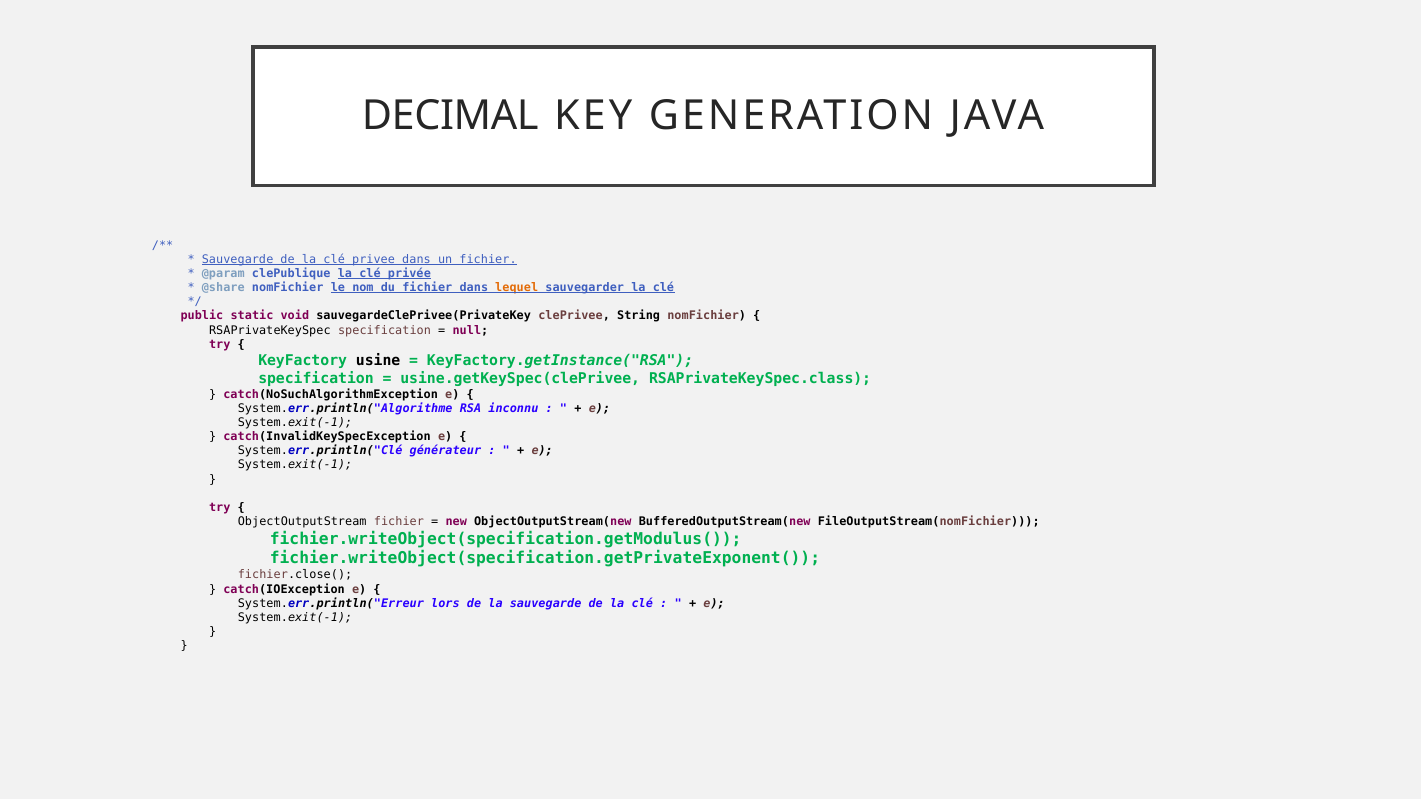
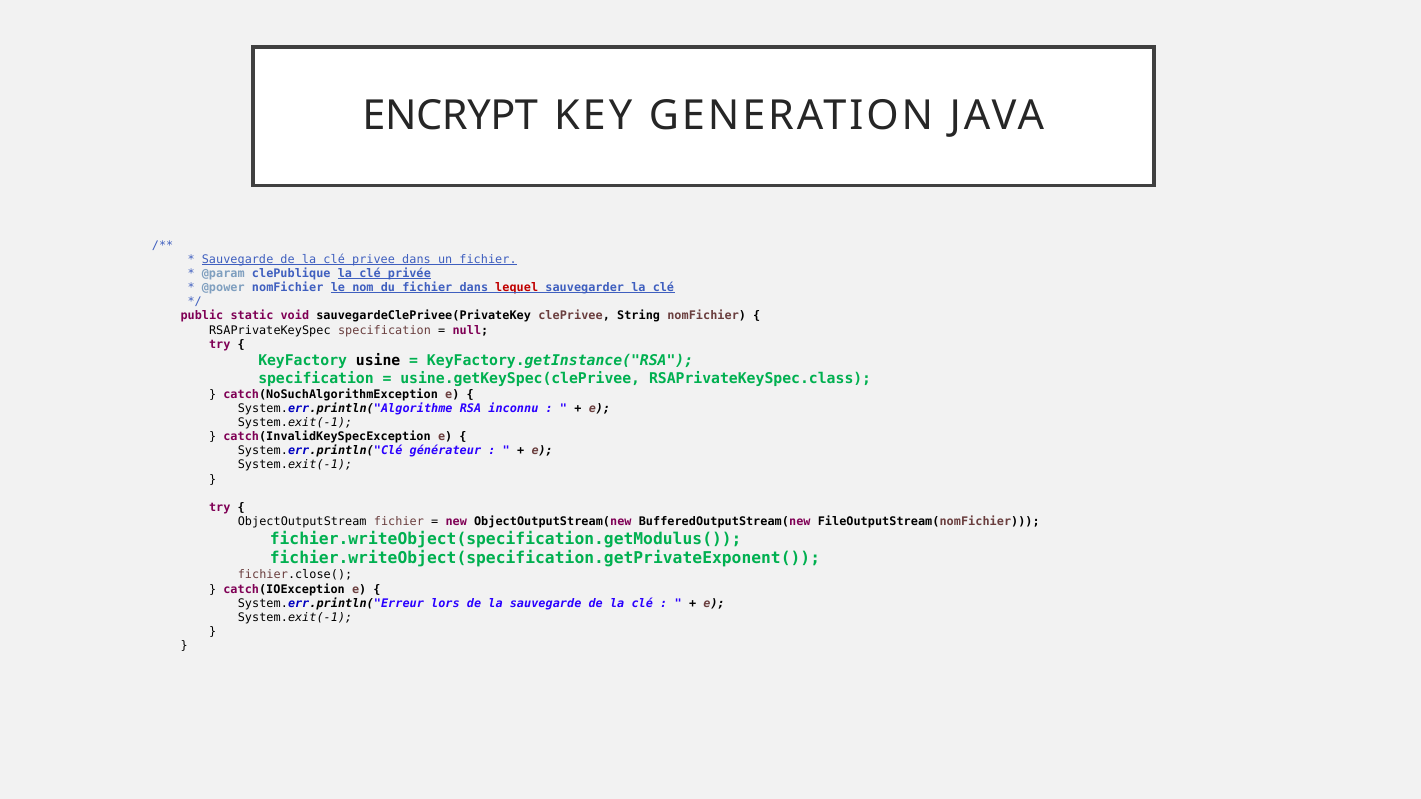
DECIMAL: DECIMAL -> ENCRYPT
@share: @share -> @power
lequel colour: orange -> red
